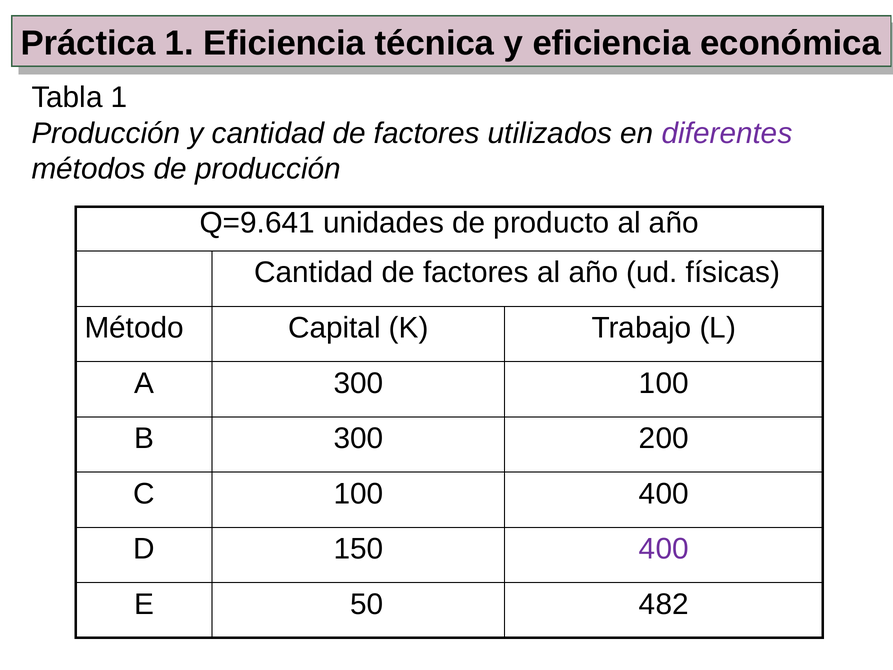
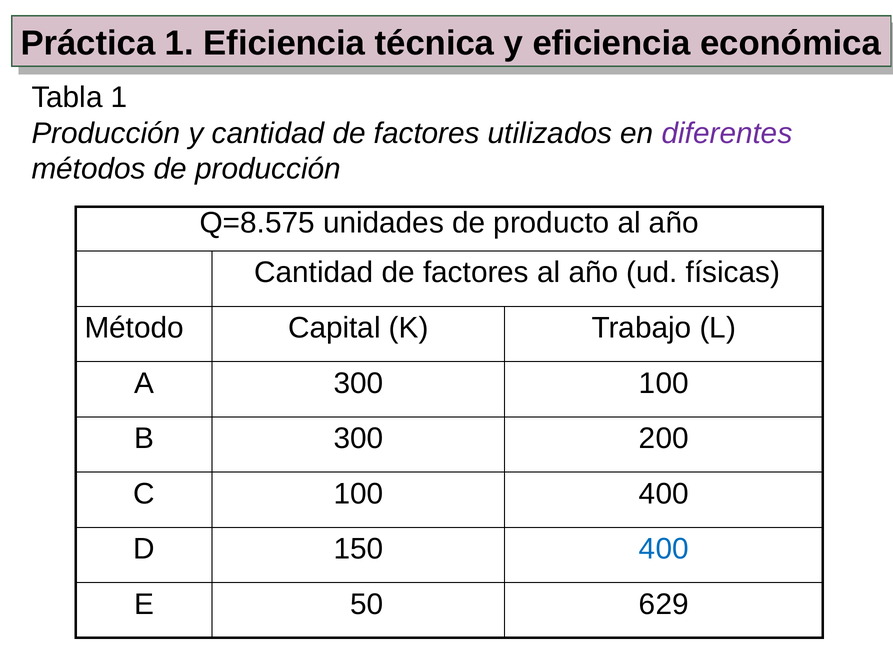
Q=9.641: Q=9.641 -> Q=8.575
400 at (664, 549) colour: purple -> blue
482: 482 -> 629
